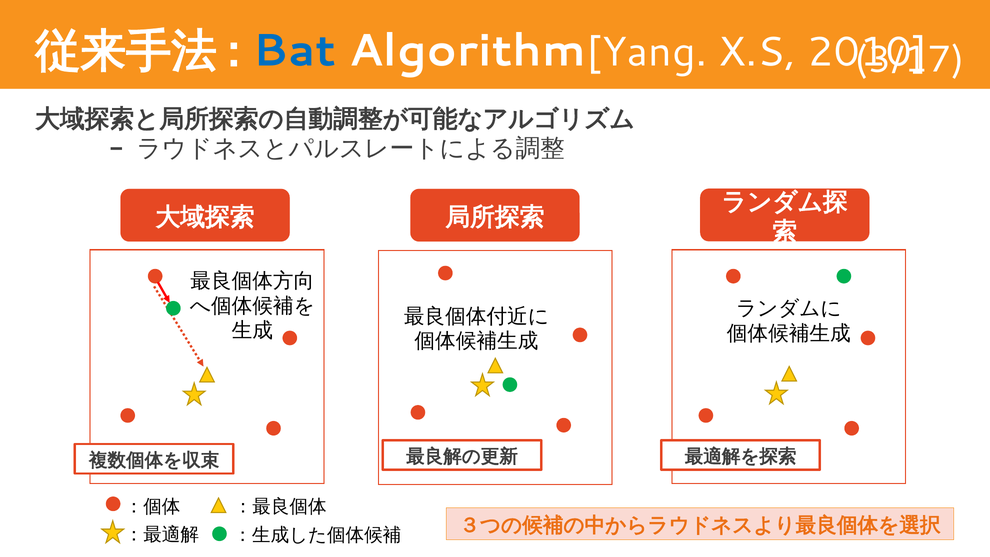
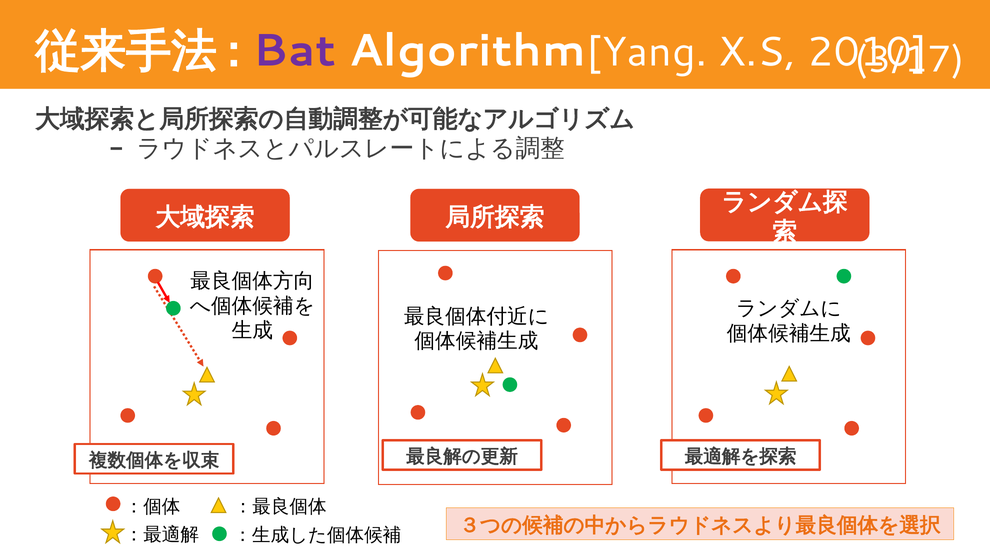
Bat colour: blue -> purple
